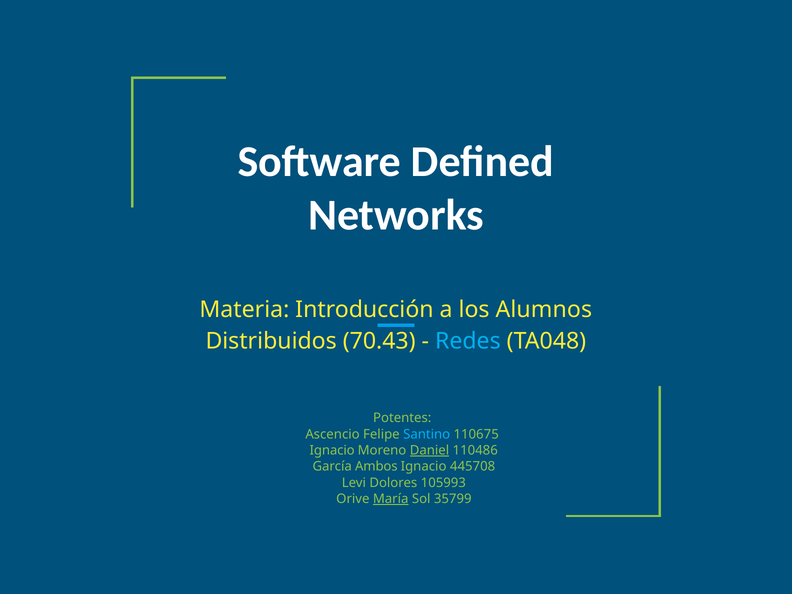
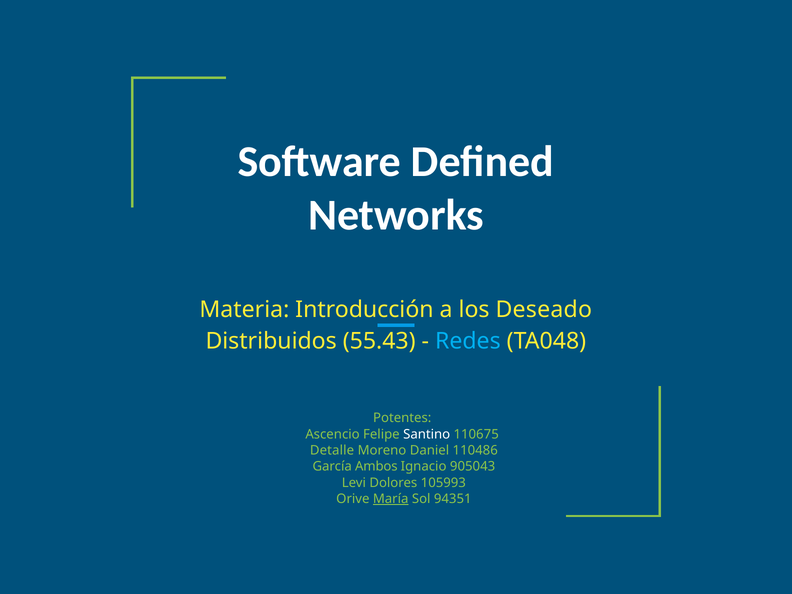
Alumnos: Alumnos -> Deseado
70.43: 70.43 -> 55.43
Santino colour: light blue -> white
Ignacio at (332, 450): Ignacio -> Detalle
Daniel underline: present -> none
445708: 445708 -> 905043
35799: 35799 -> 94351
